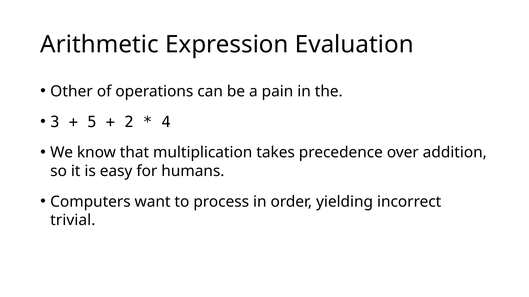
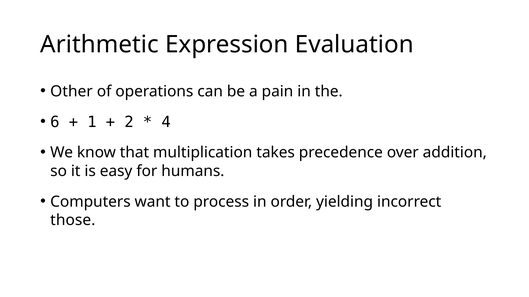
3: 3 -> 6
5: 5 -> 1
trivial: trivial -> those
